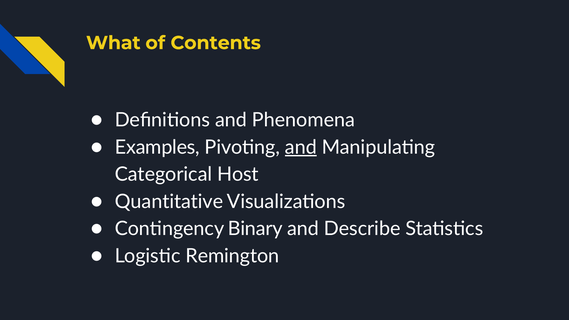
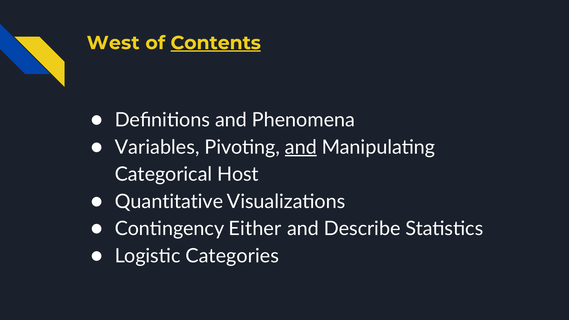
What: What -> West
Contents underline: none -> present
Examples: Examples -> Variables
Binary: Binary -> Either
Remington: Remington -> Categories
